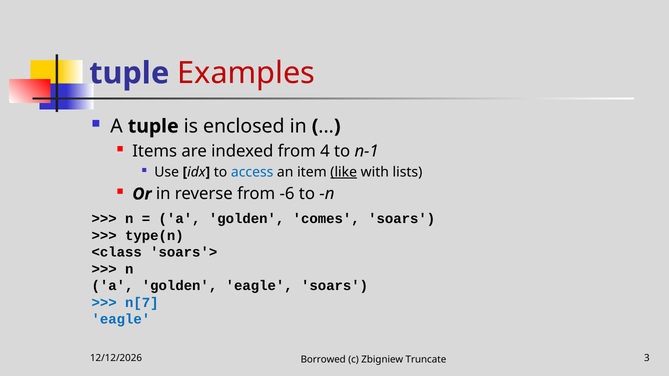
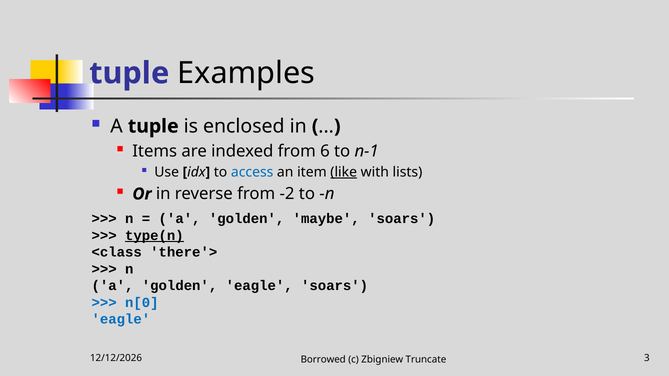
Examples colour: red -> black
4: 4 -> 6
-6: -6 -> -2
comes: comes -> maybe
type(n underline: none -> present
soars'>: soars'> -> there'>
n[7: n[7 -> n[0
